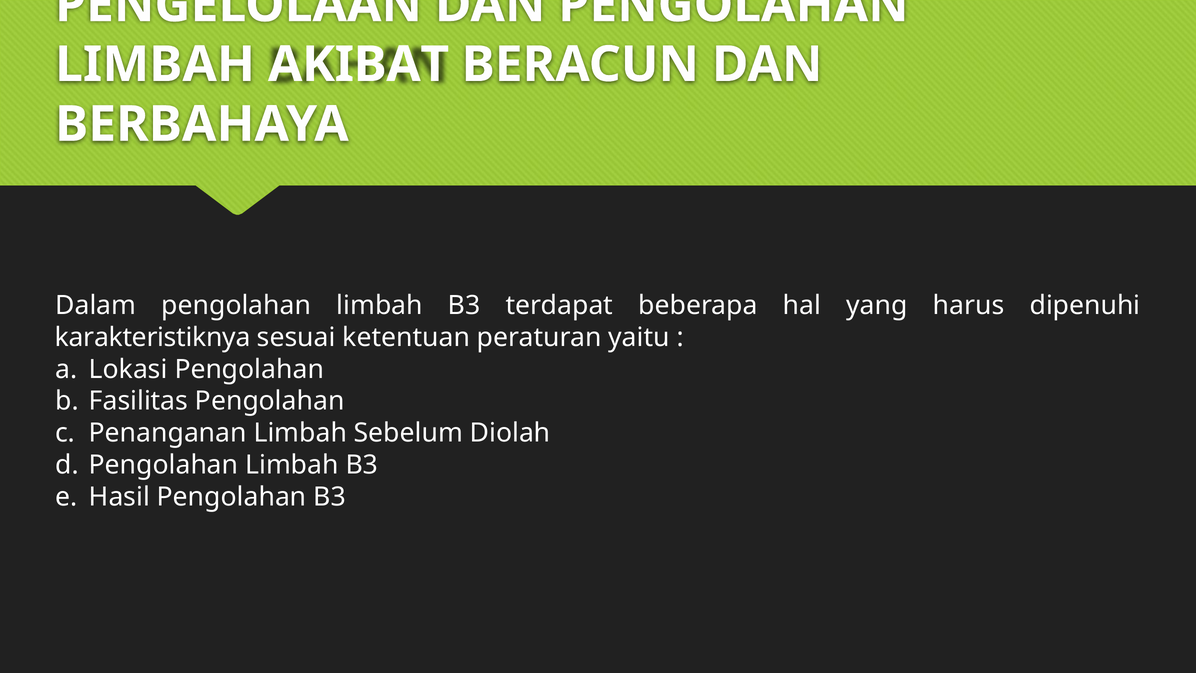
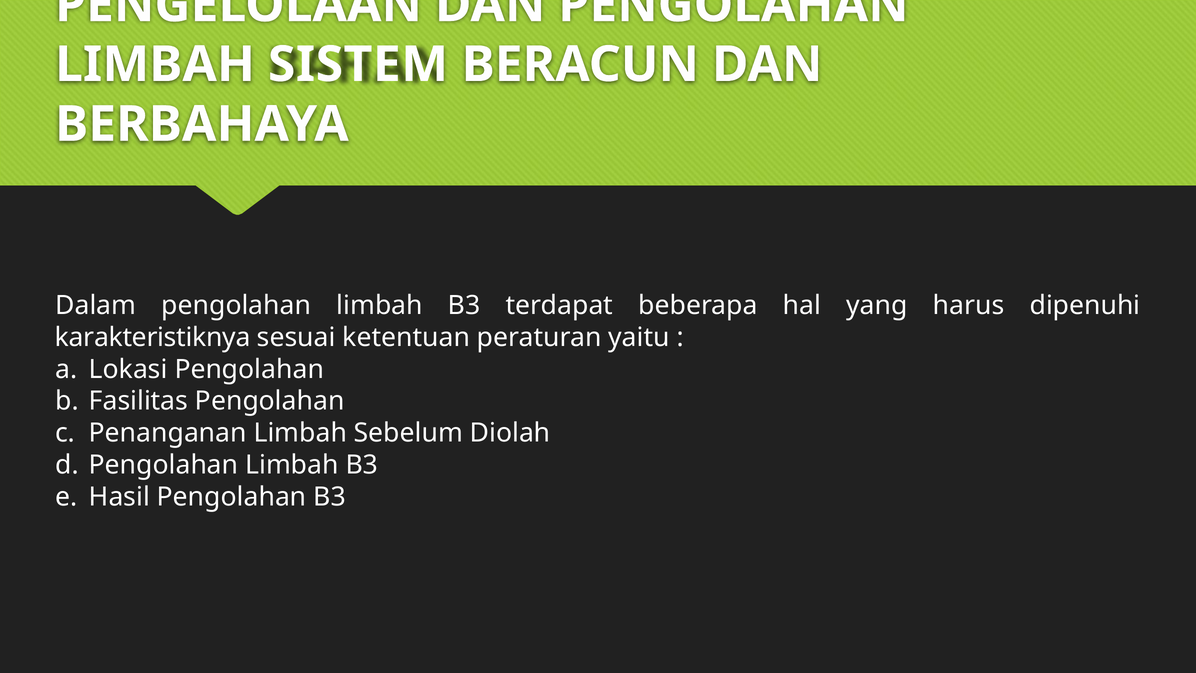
AKIBAT: AKIBAT -> SISTEM
